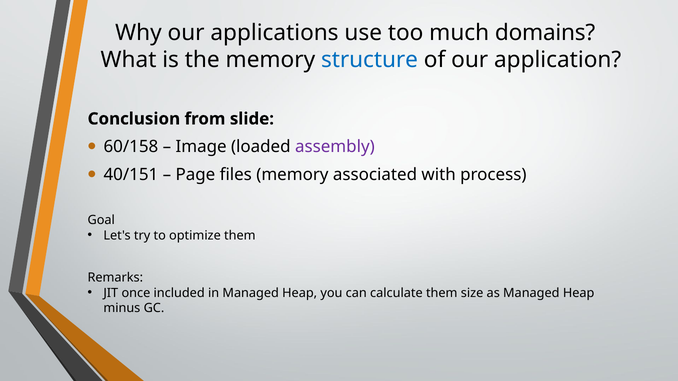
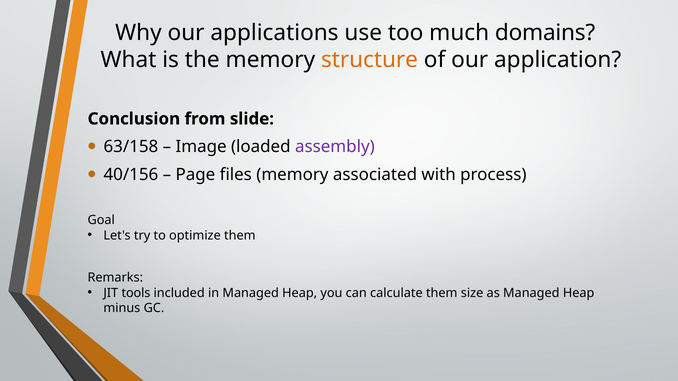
structure colour: blue -> orange
60/158: 60/158 -> 63/158
40/151: 40/151 -> 40/156
once: once -> tools
